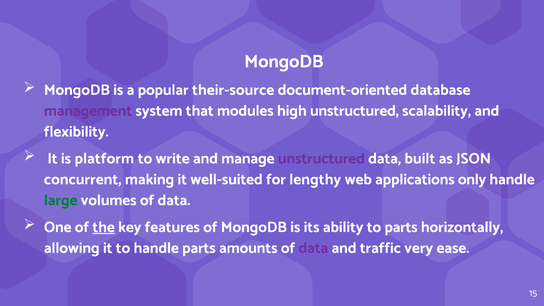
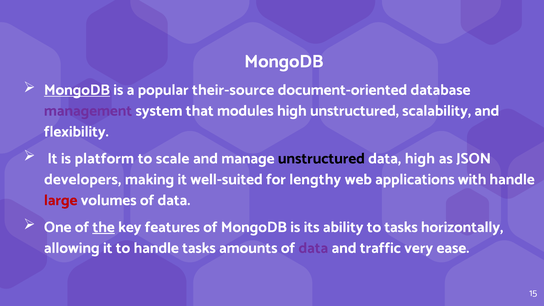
MongoDB at (77, 90) underline: none -> present
write: write -> scale
unstructured at (321, 158) colour: purple -> black
data built: built -> high
concurrent: concurrent -> developers
only: only -> with
large colour: green -> red
to parts: parts -> tasks
handle parts: parts -> tasks
